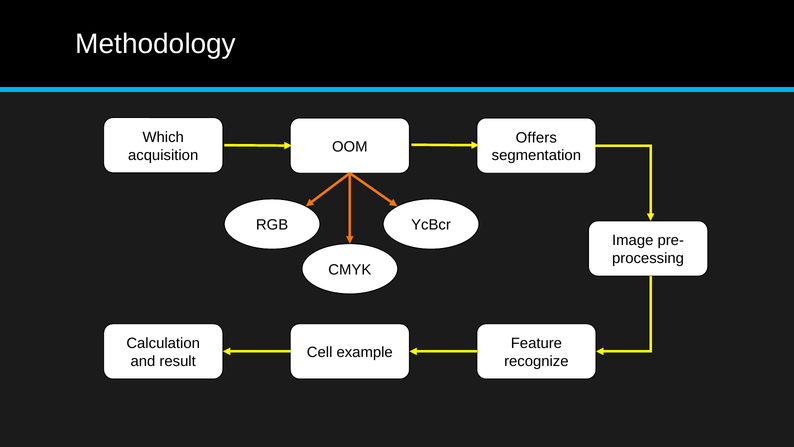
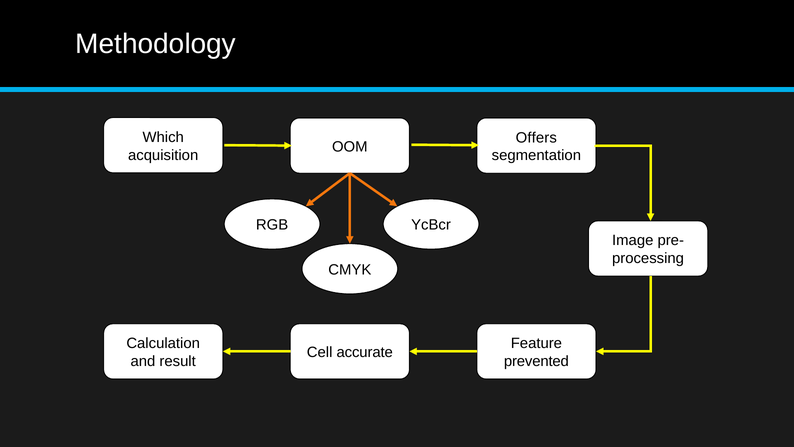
example: example -> accurate
recognize: recognize -> prevented
